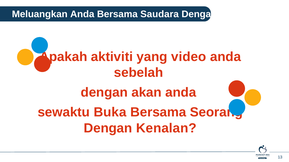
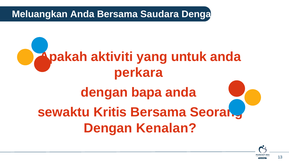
video: video -> untuk
sebelah: sebelah -> perkara
akan: akan -> bapa
Buka: Buka -> Kritis
